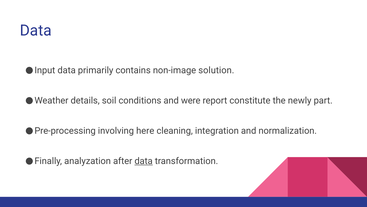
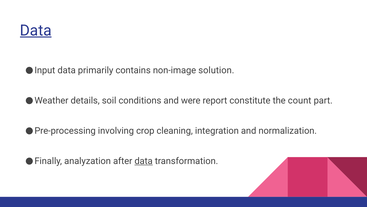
Data at (36, 30) underline: none -> present
newly: newly -> count
here: here -> crop
